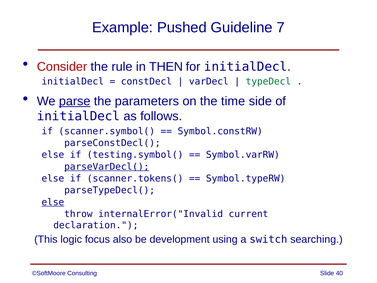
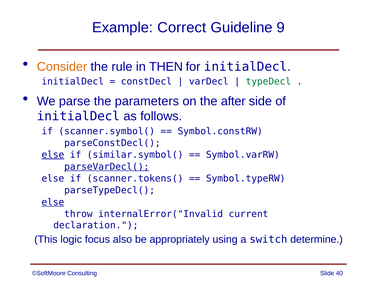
Pushed: Pushed -> Correct
7: 7 -> 9
Consider colour: red -> orange
parse underline: present -> none
time: time -> after
else at (53, 155) underline: none -> present
testing.symbol(: testing.symbol( -> similar.symbol(
development: development -> appropriately
searching: searching -> determine
